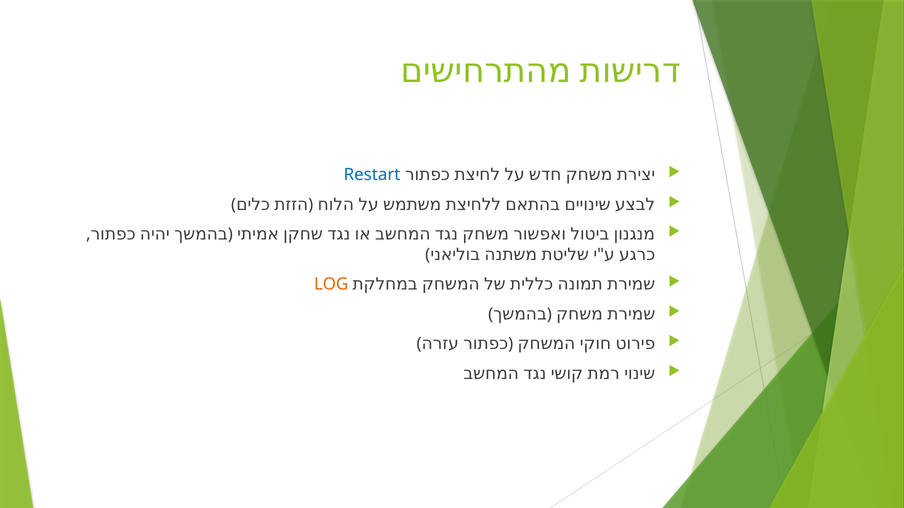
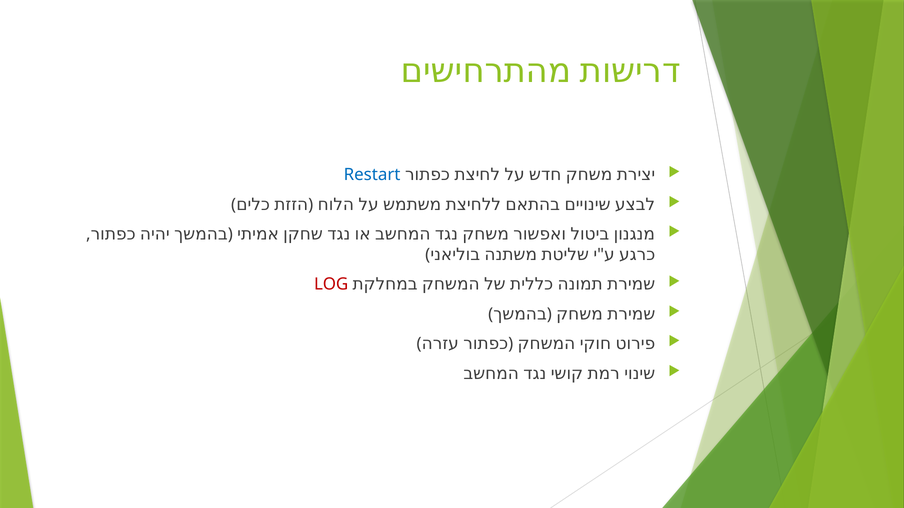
LOG colour: orange -> red
